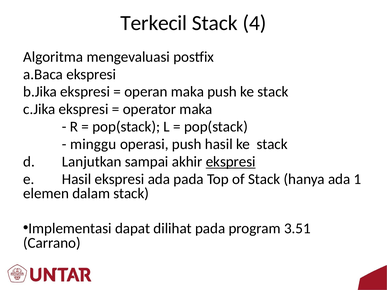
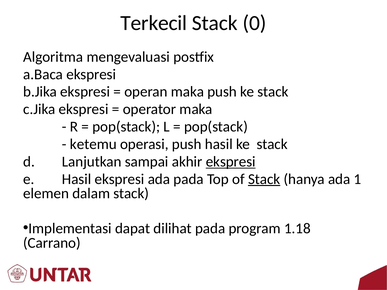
4: 4 -> 0
minggu: minggu -> ketemu
Stack at (264, 179) underline: none -> present
3.51: 3.51 -> 1.18
